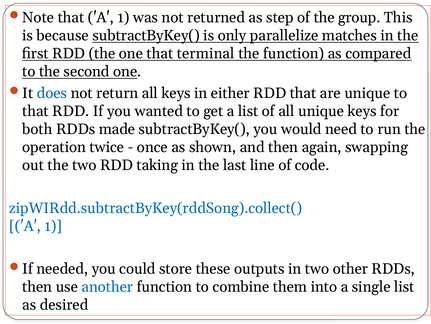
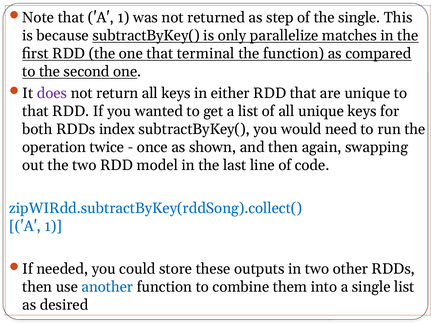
the group: group -> single
does colour: blue -> purple
made: made -> index
taking: taking -> model
